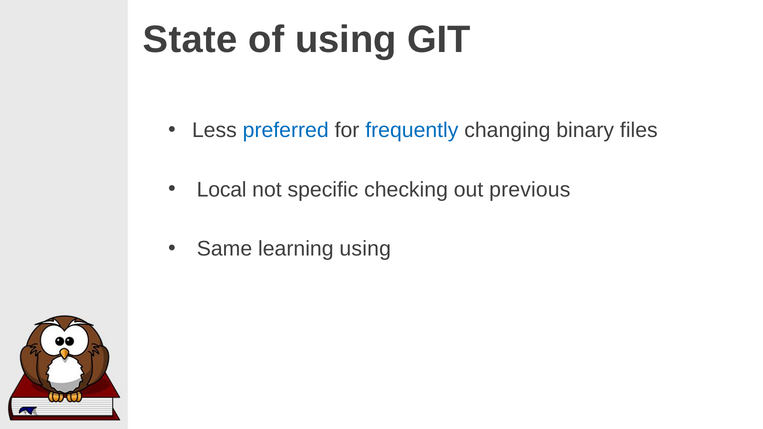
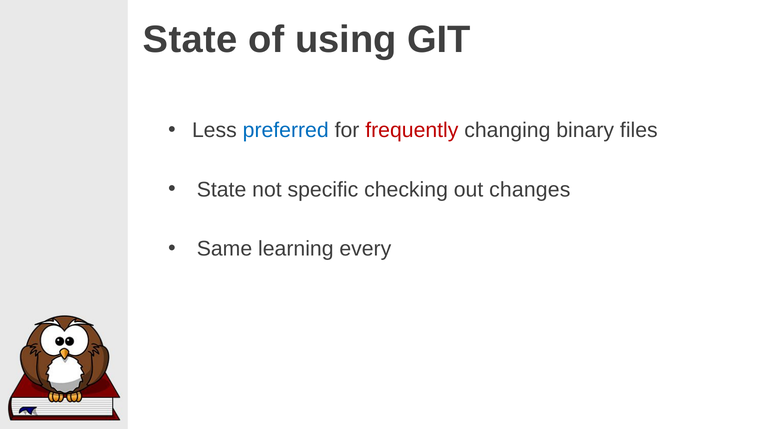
frequently colour: blue -> red
Local at (222, 190): Local -> State
previous: previous -> changes
learning using: using -> every
